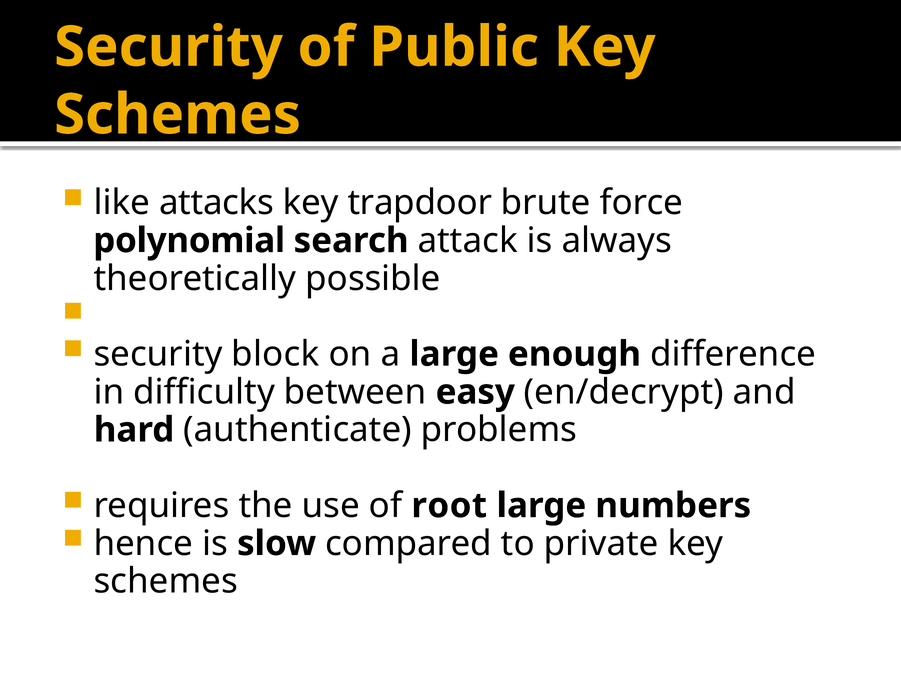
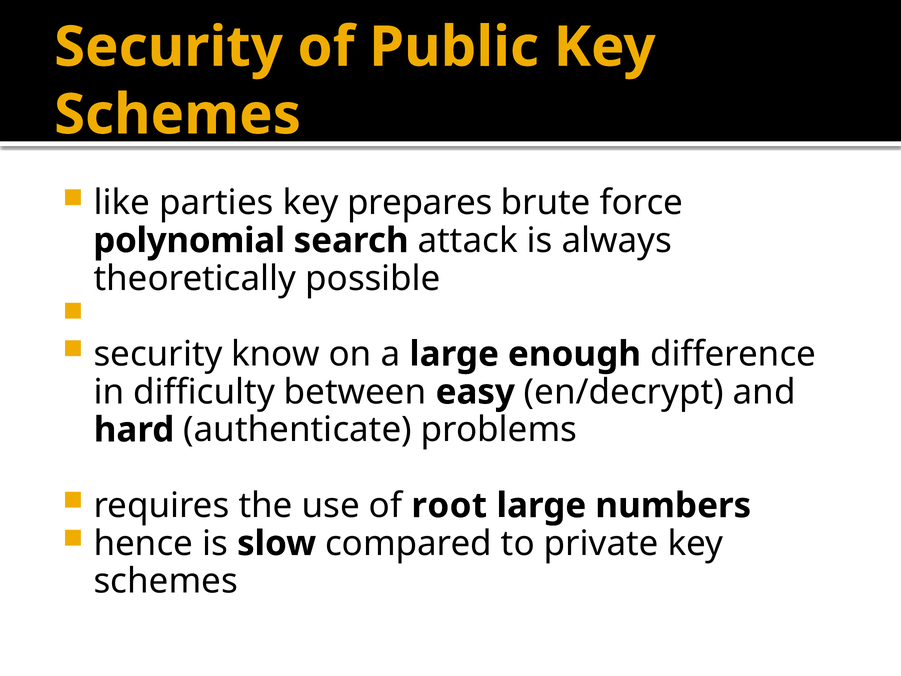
attacks: attacks -> parties
trapdoor: trapdoor -> prepares
block: block -> know
